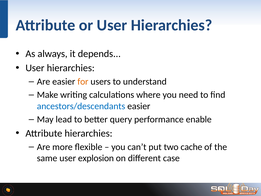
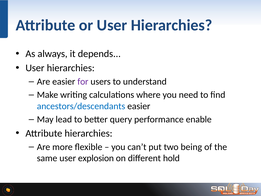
for colour: orange -> purple
cache: cache -> being
case: case -> hold
